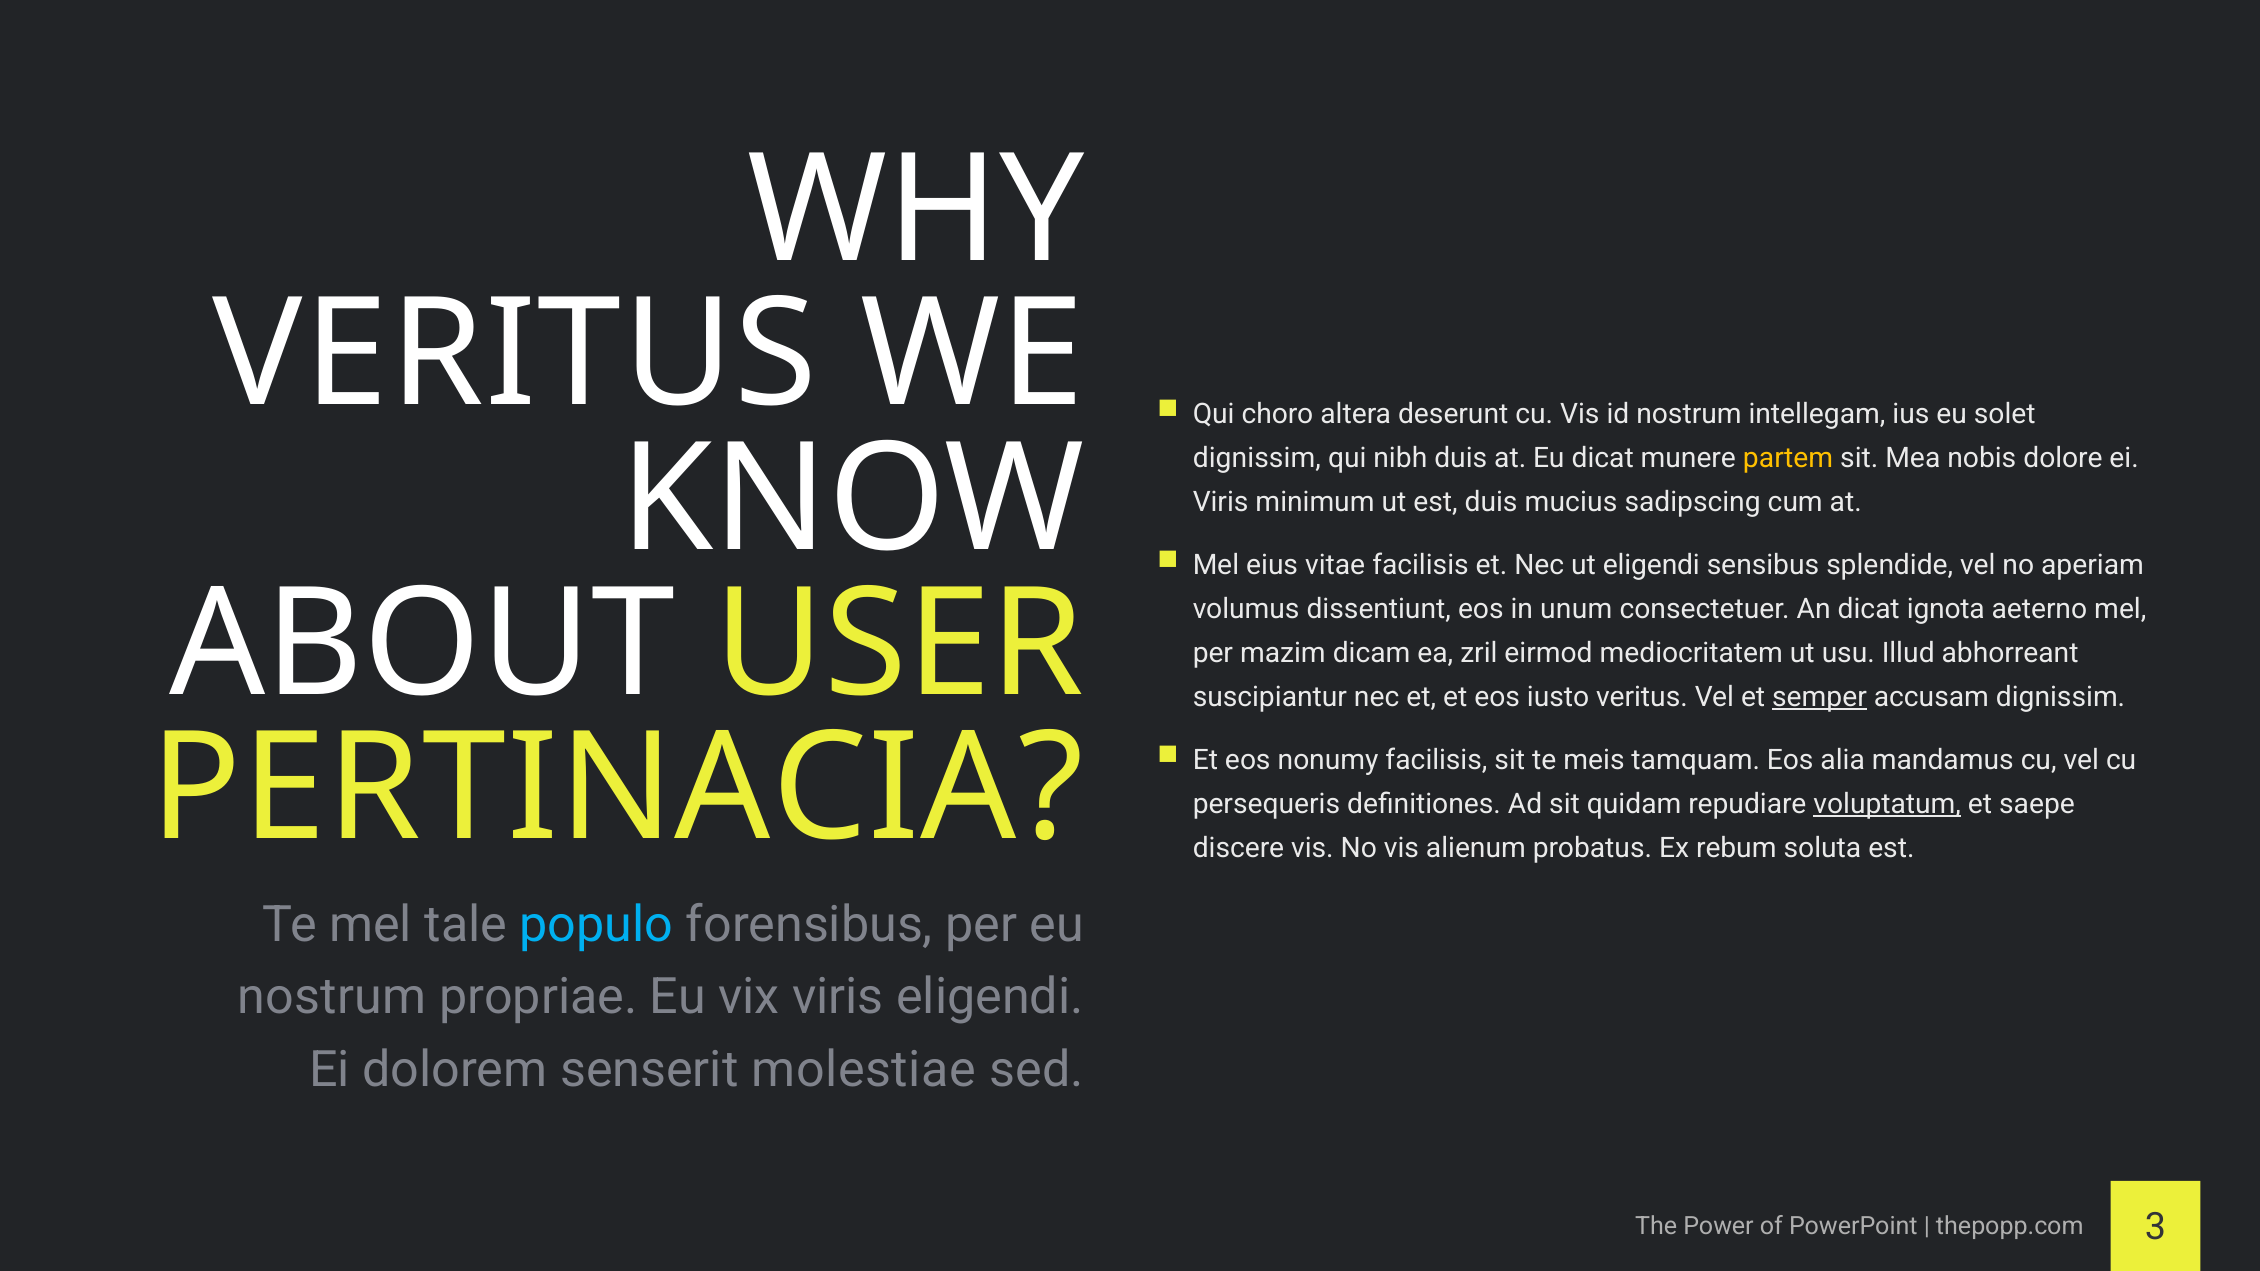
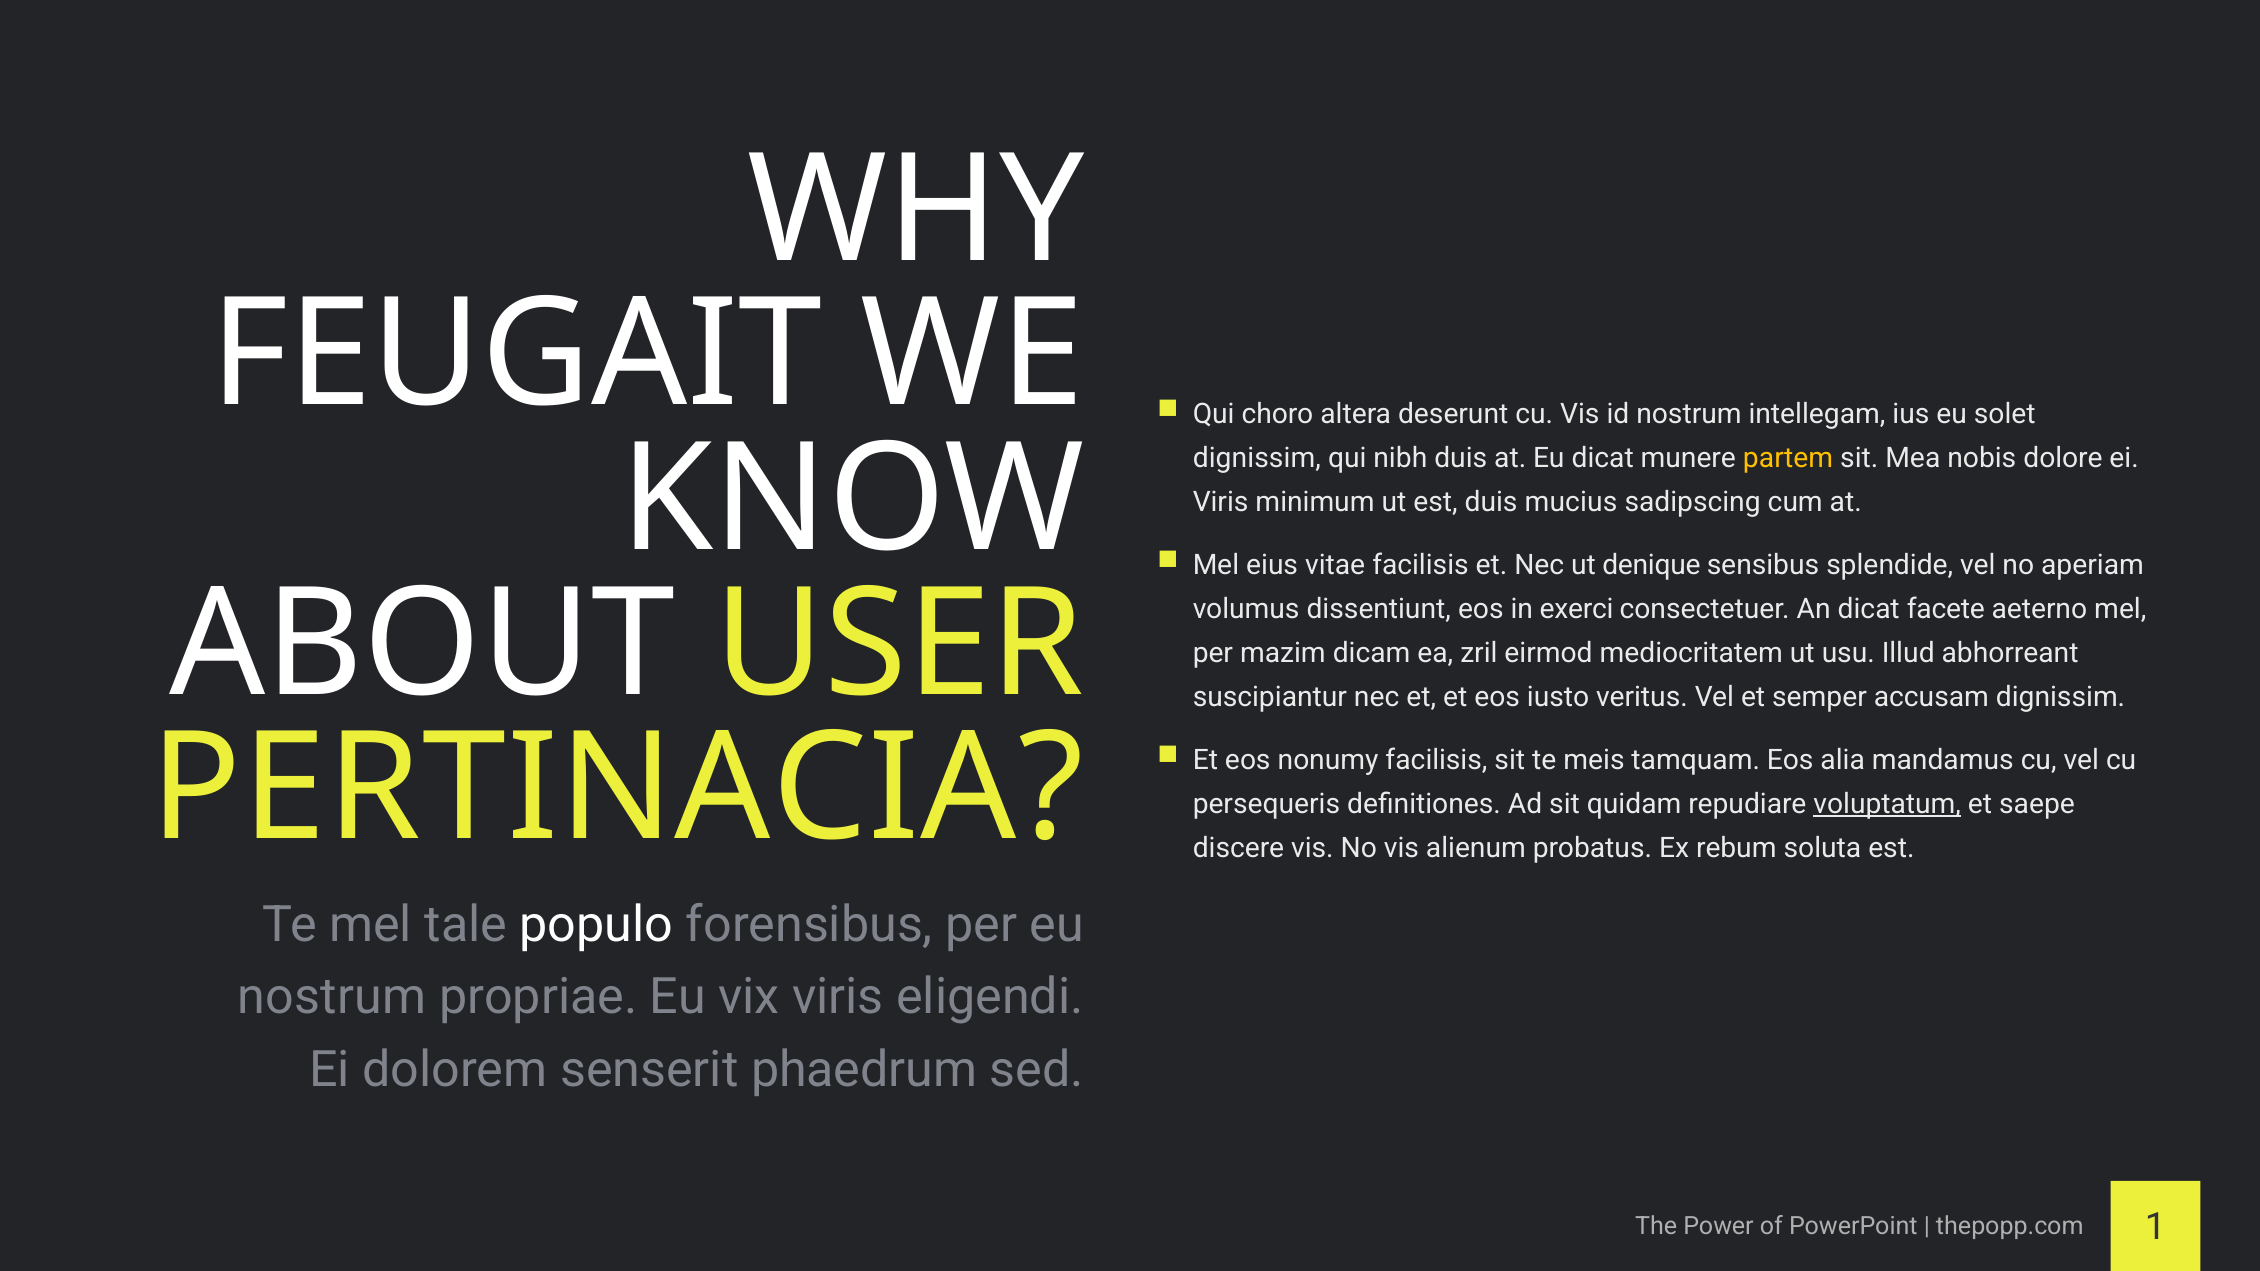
VERITUS at (515, 355): VERITUS -> FEUGAIT
ut eligendi: eligendi -> denique
unum: unum -> exerci
ignota: ignota -> facete
semper underline: present -> none
populo colour: light blue -> white
molestiae: molestiae -> phaedrum
3: 3 -> 1
